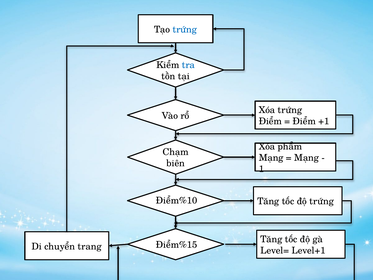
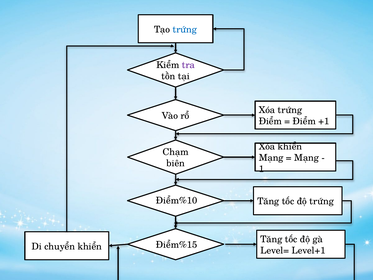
tra colour: blue -> purple
Xóa phẩm: phẩm -> khiển
chuyển trang: trang -> khiển
